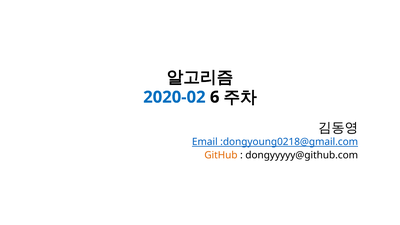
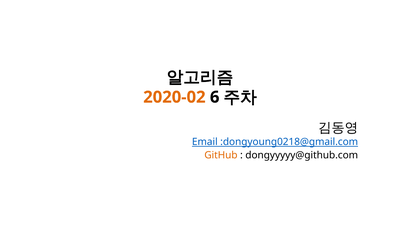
2020-02 colour: blue -> orange
